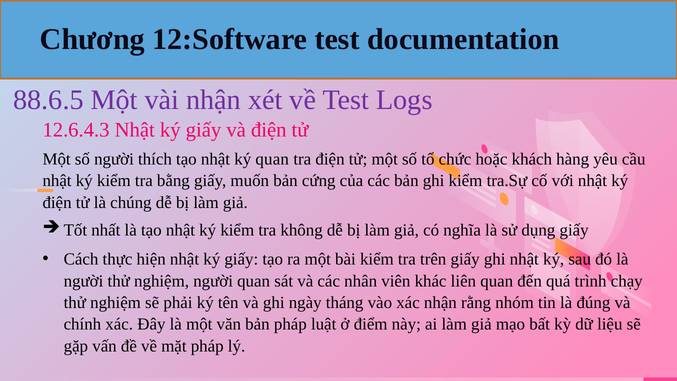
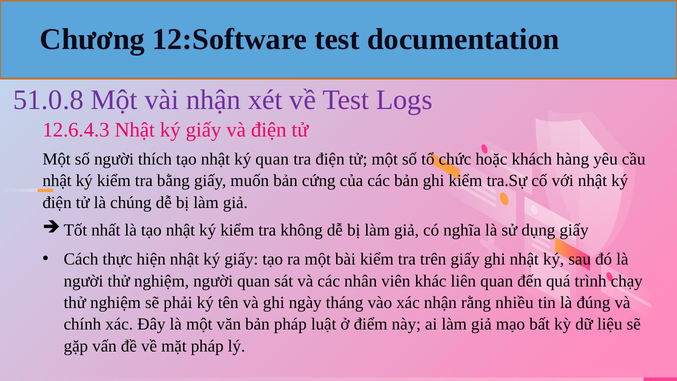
88.6.5: 88.6.5 -> 51.0.8
nhóm: nhóm -> nhiều
